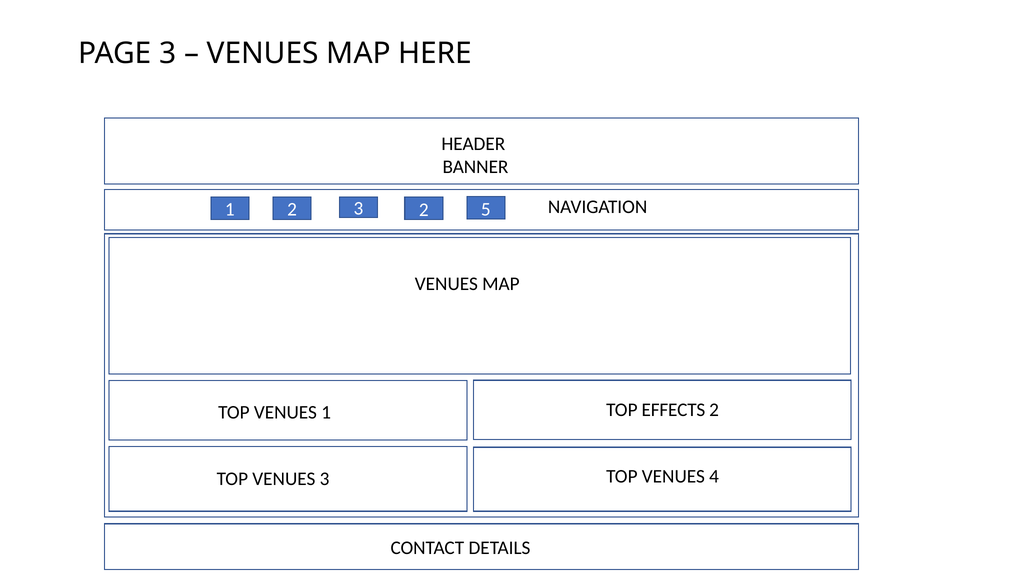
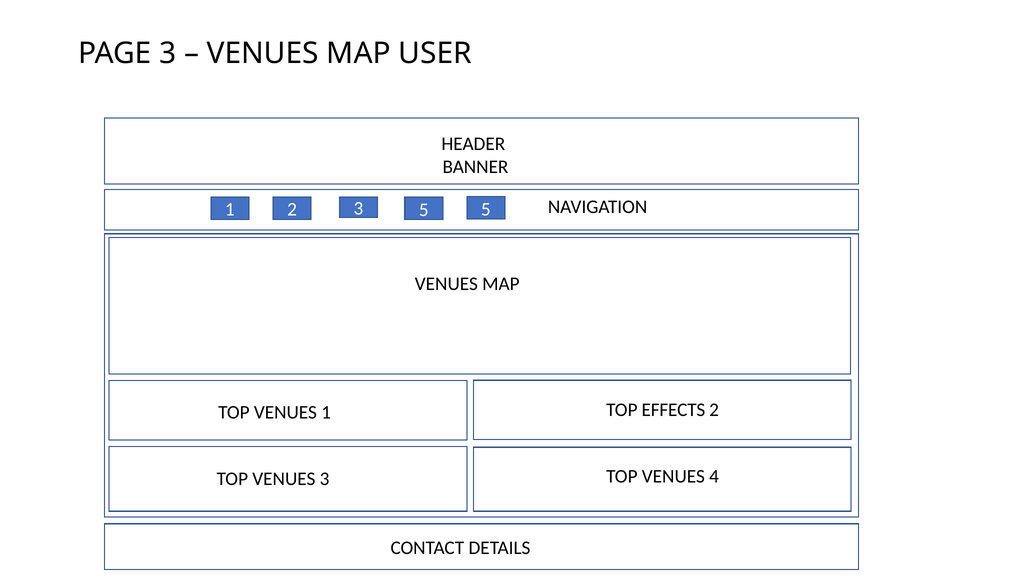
HERE: HERE -> USER
3 2: 2 -> 5
